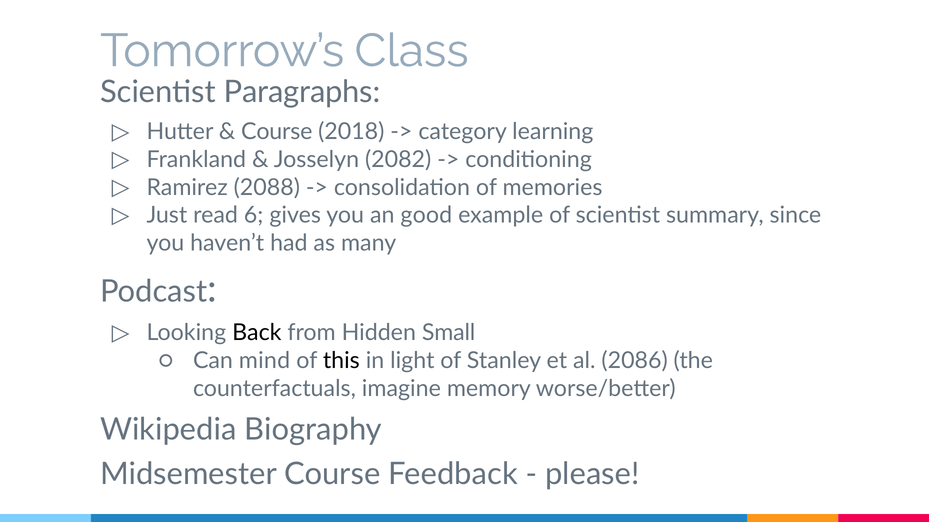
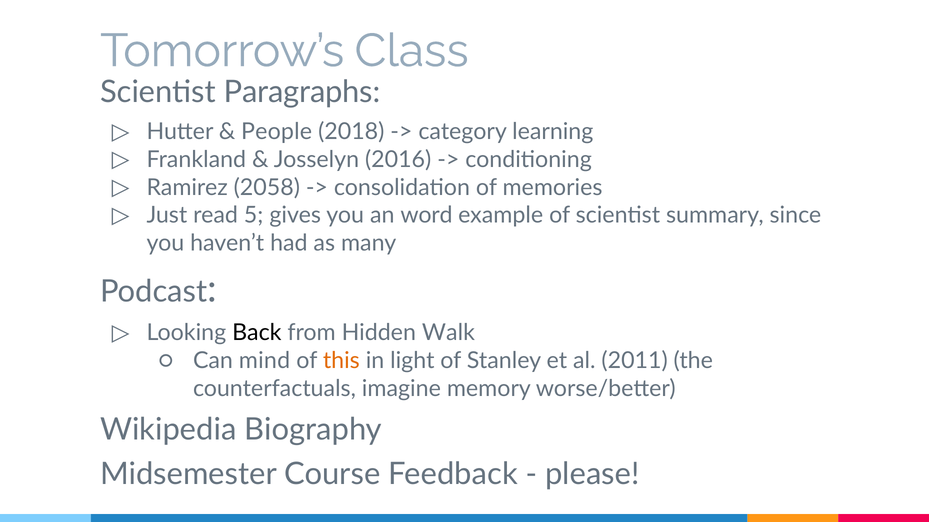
Course at (277, 132): Course -> People
2082: 2082 -> 2016
2088: 2088 -> 2058
6: 6 -> 5
good: good -> word
Small: Small -> Walk
this colour: black -> orange
2086: 2086 -> 2011
